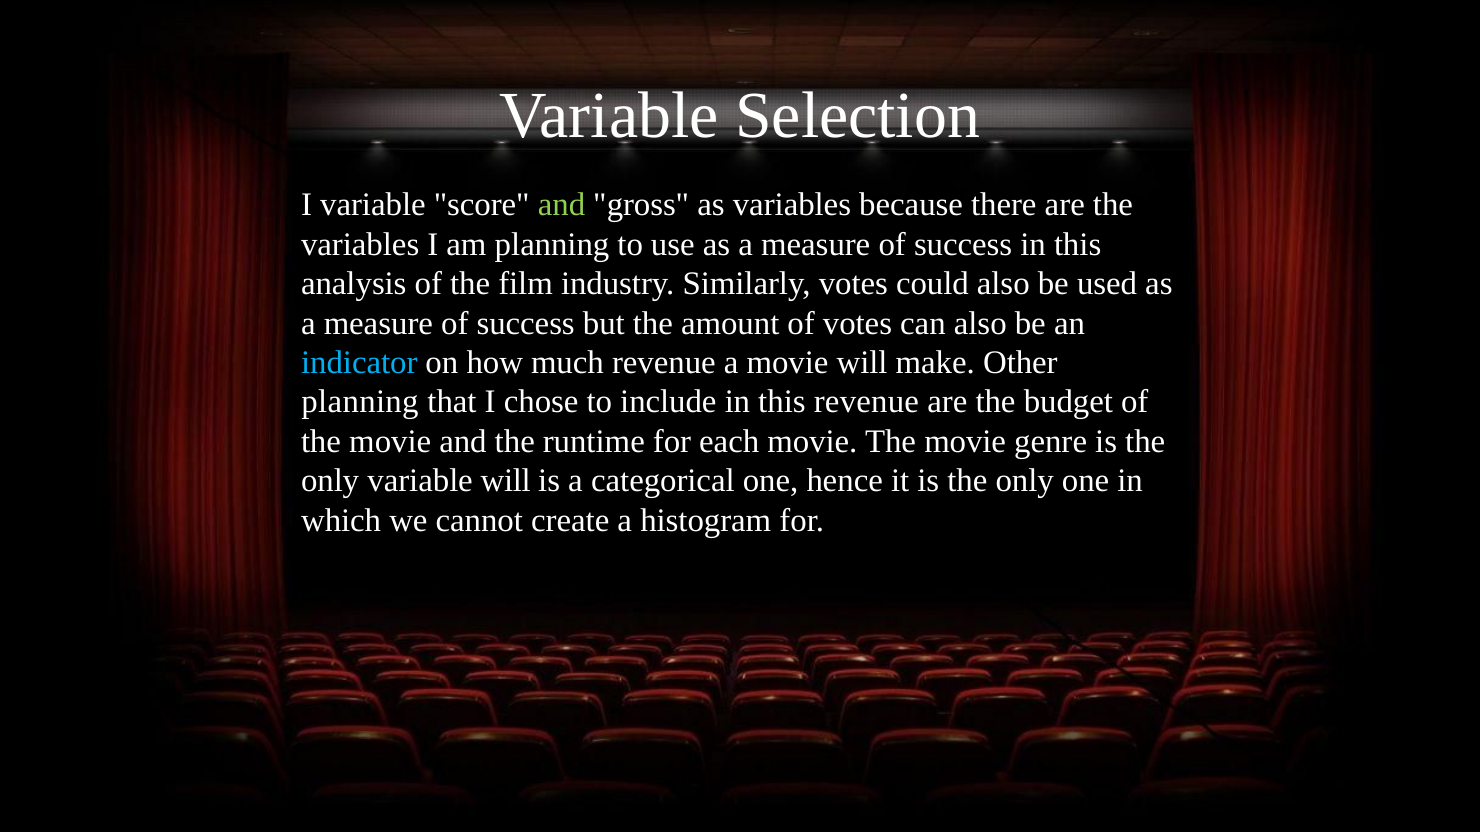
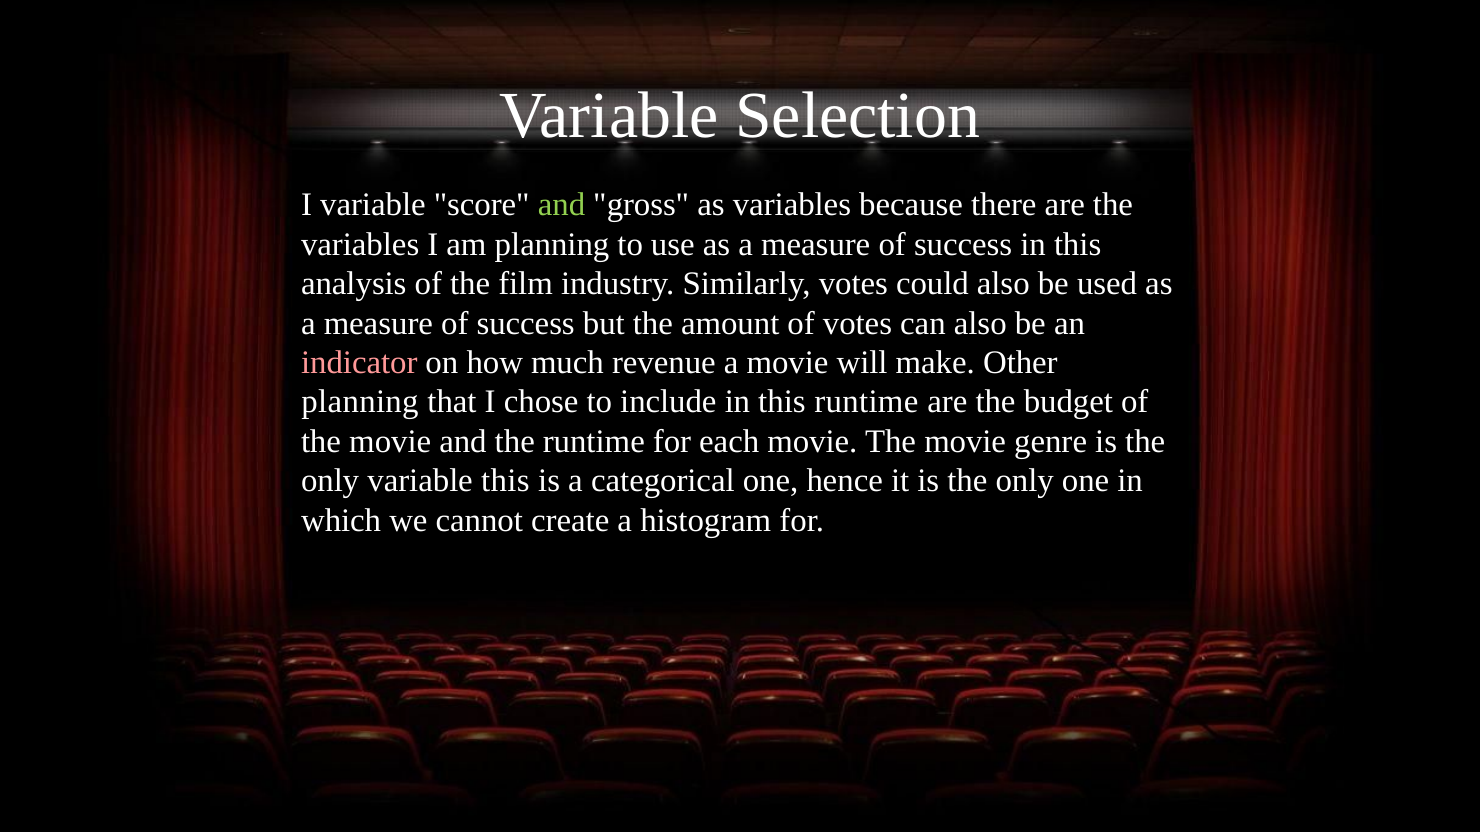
indicator colour: light blue -> pink
this revenue: revenue -> runtime
variable will: will -> this
